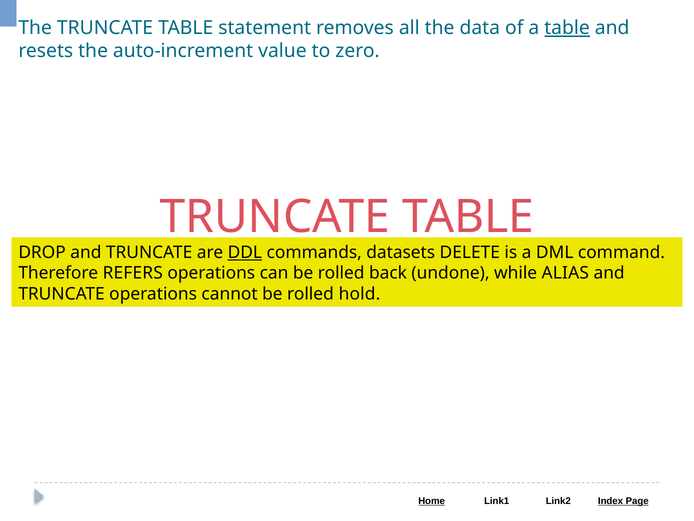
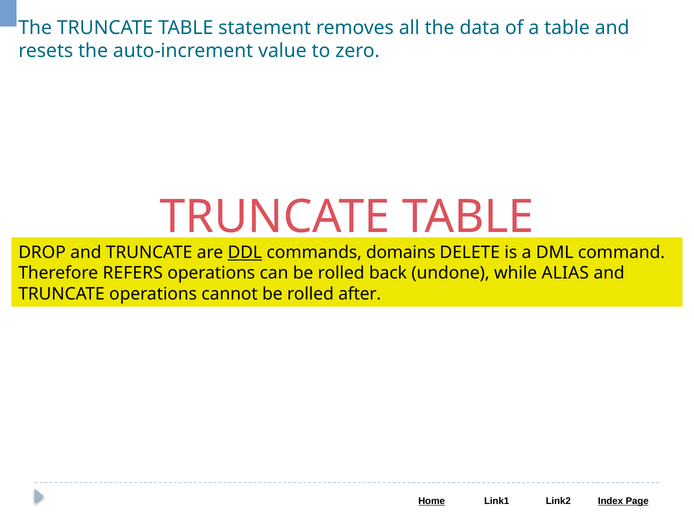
table at (567, 28) underline: present -> none
datasets: datasets -> domains
hold: hold -> after
